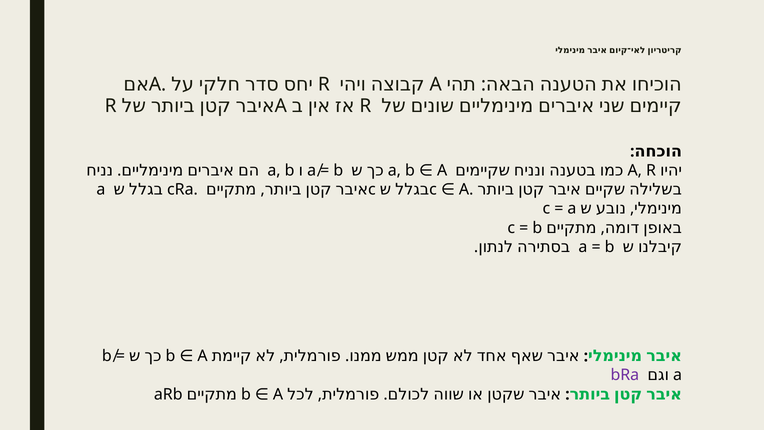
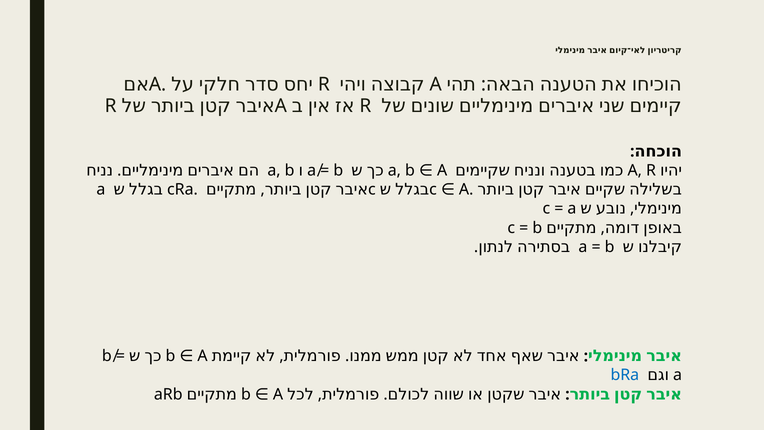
bRa colour: purple -> blue
